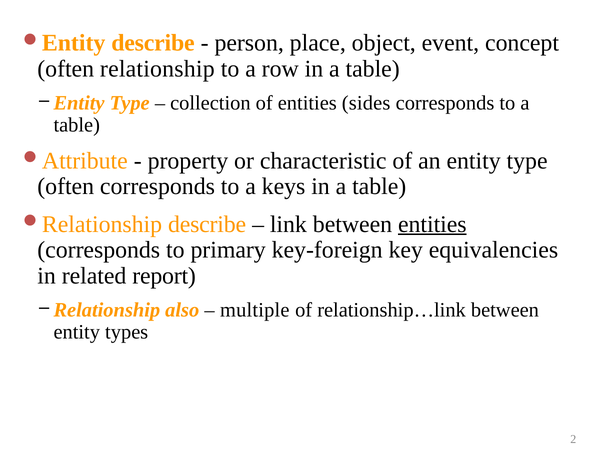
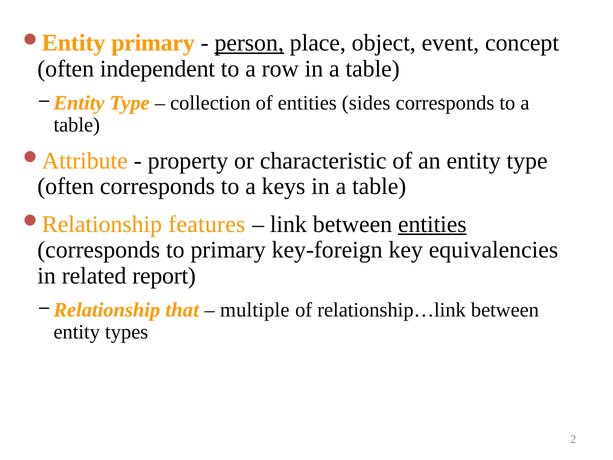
describe at (153, 43): describe -> primary
person underline: none -> present
often relationship: relationship -> independent
describe at (207, 224): describe -> features
also: also -> that
